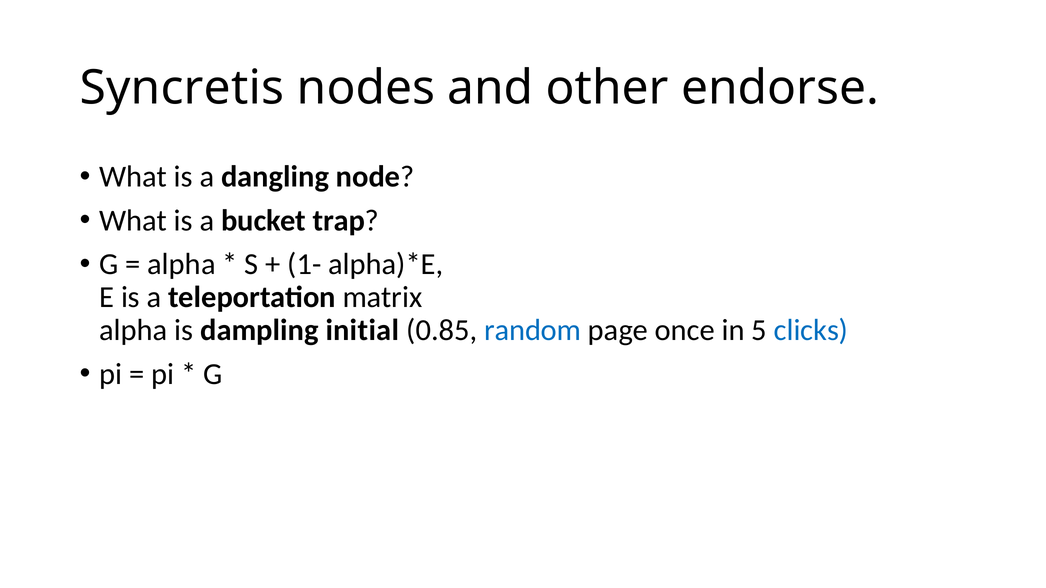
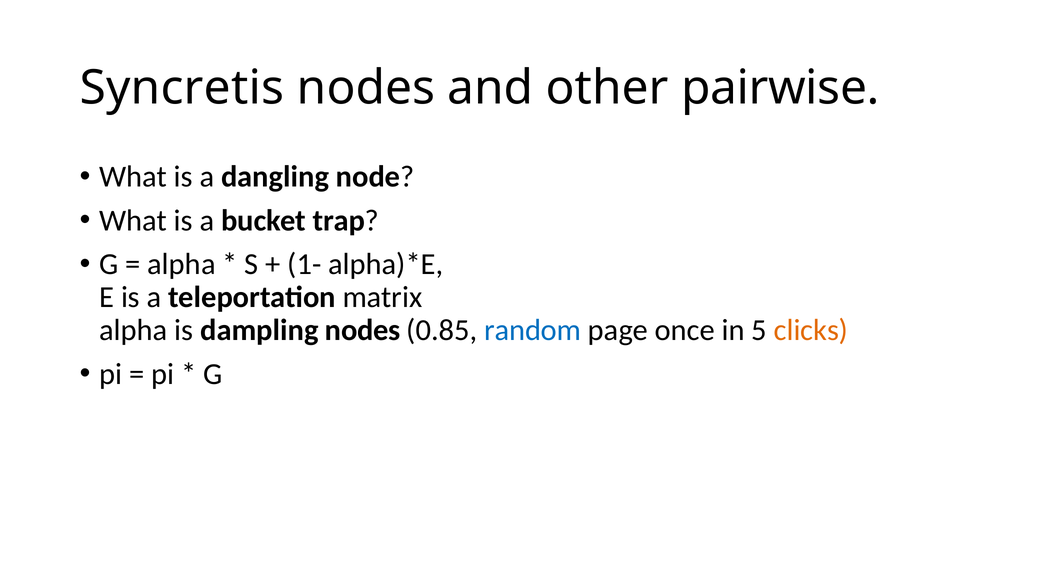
endorse: endorse -> pairwise
dampling initial: initial -> nodes
clicks colour: blue -> orange
